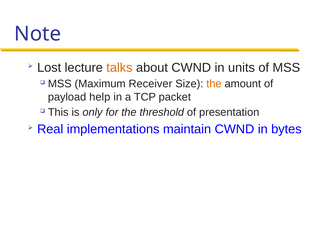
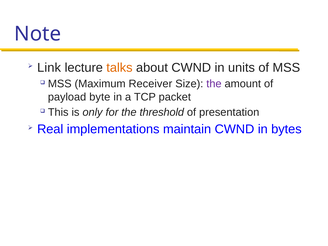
Lost: Lost -> Link
the at (214, 84) colour: orange -> purple
help: help -> byte
